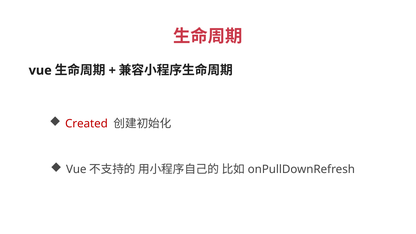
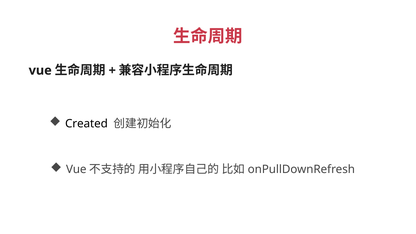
Created colour: red -> black
